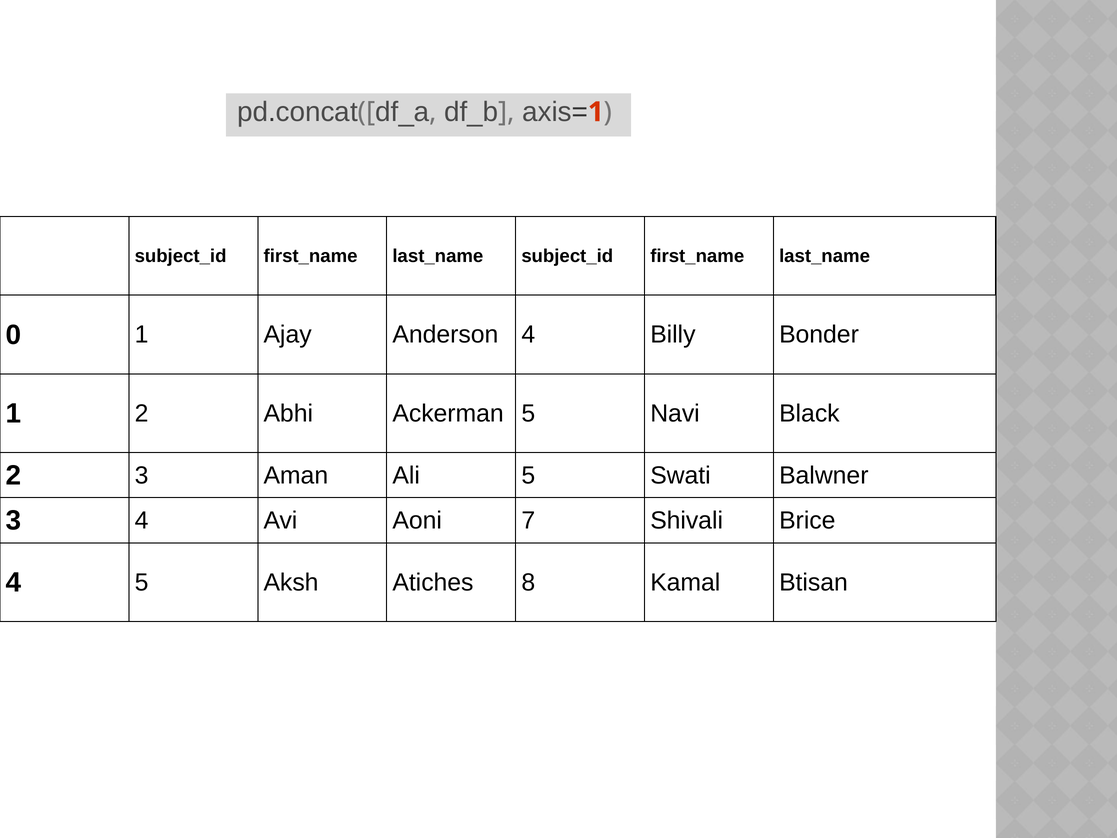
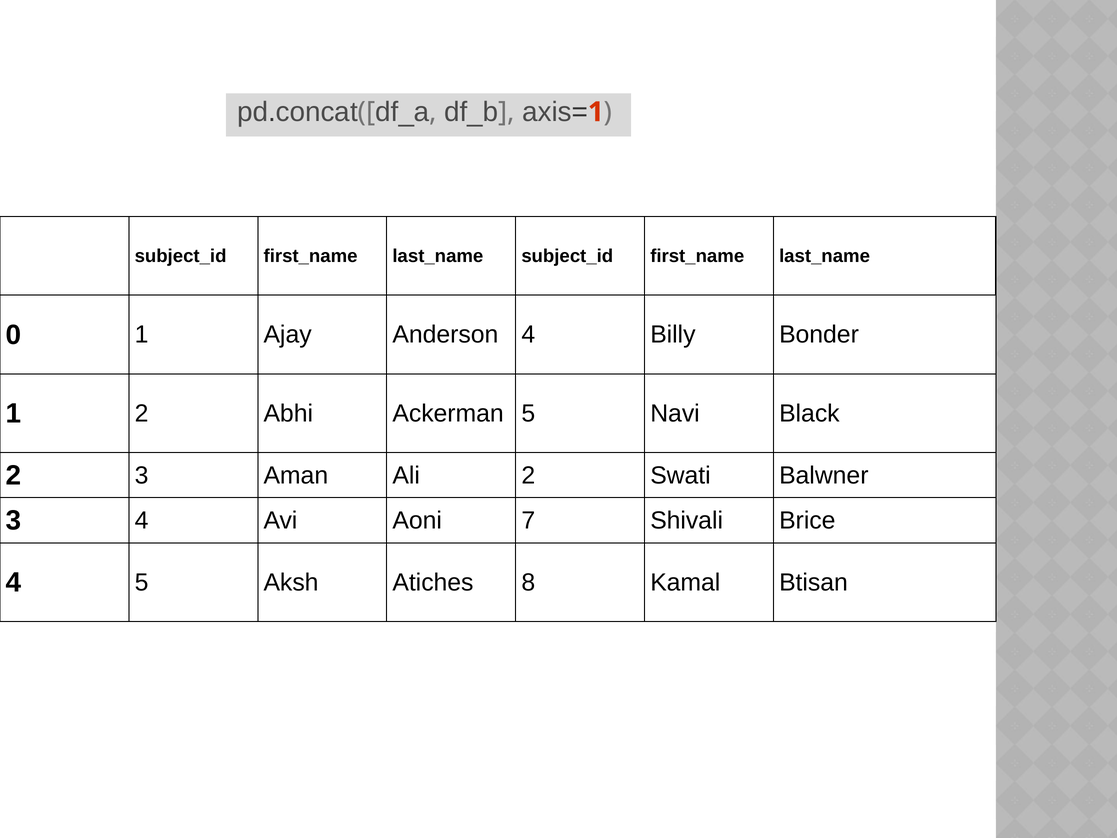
Ali 5: 5 -> 2
